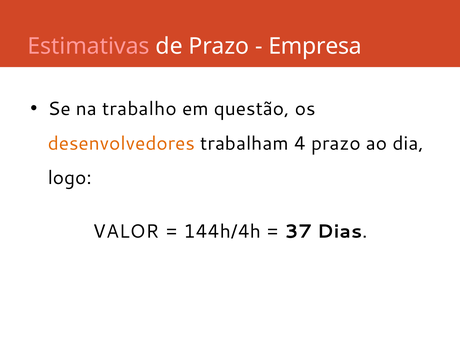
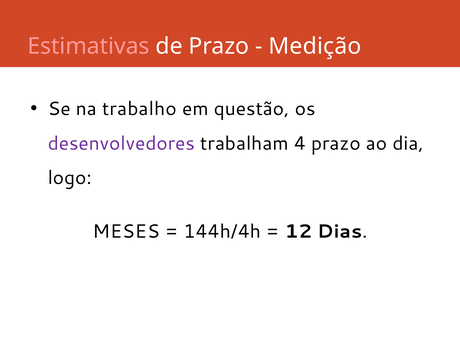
Empresa: Empresa -> Medição
desenvolvedores colour: orange -> purple
VALOR: VALOR -> MESES
37: 37 -> 12
